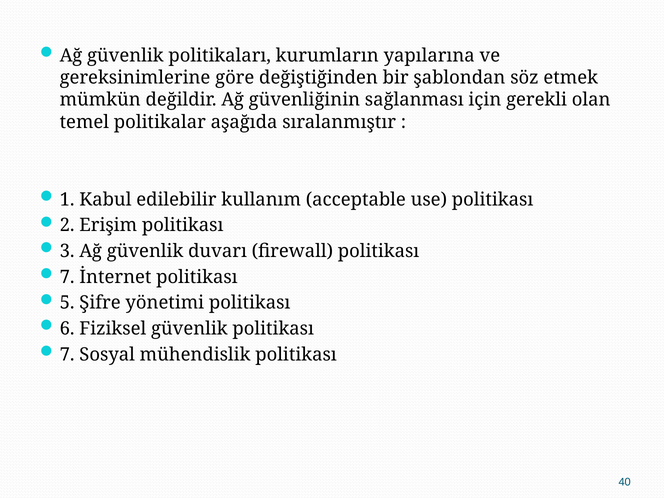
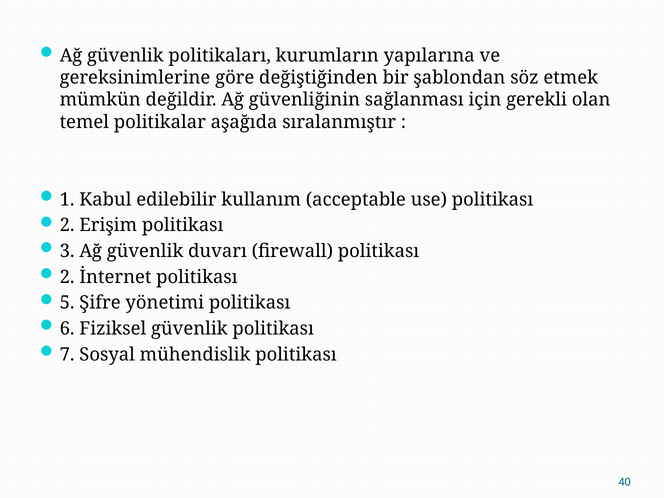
7 at (67, 277): 7 -> 2
